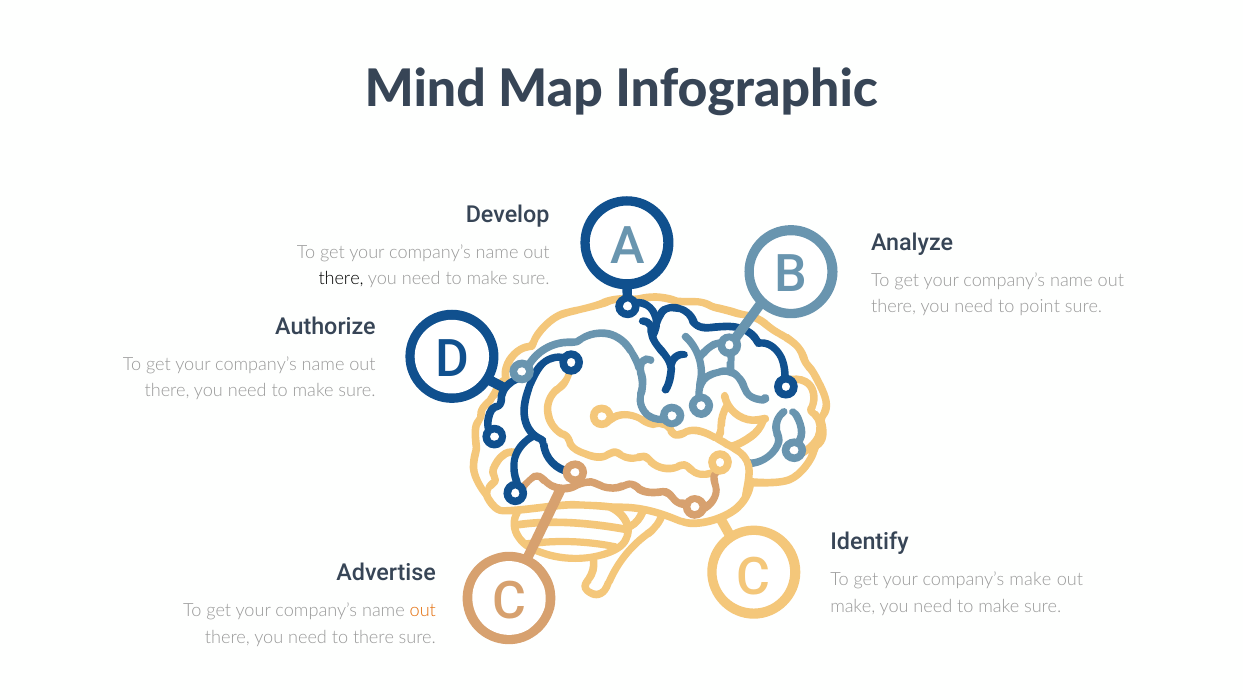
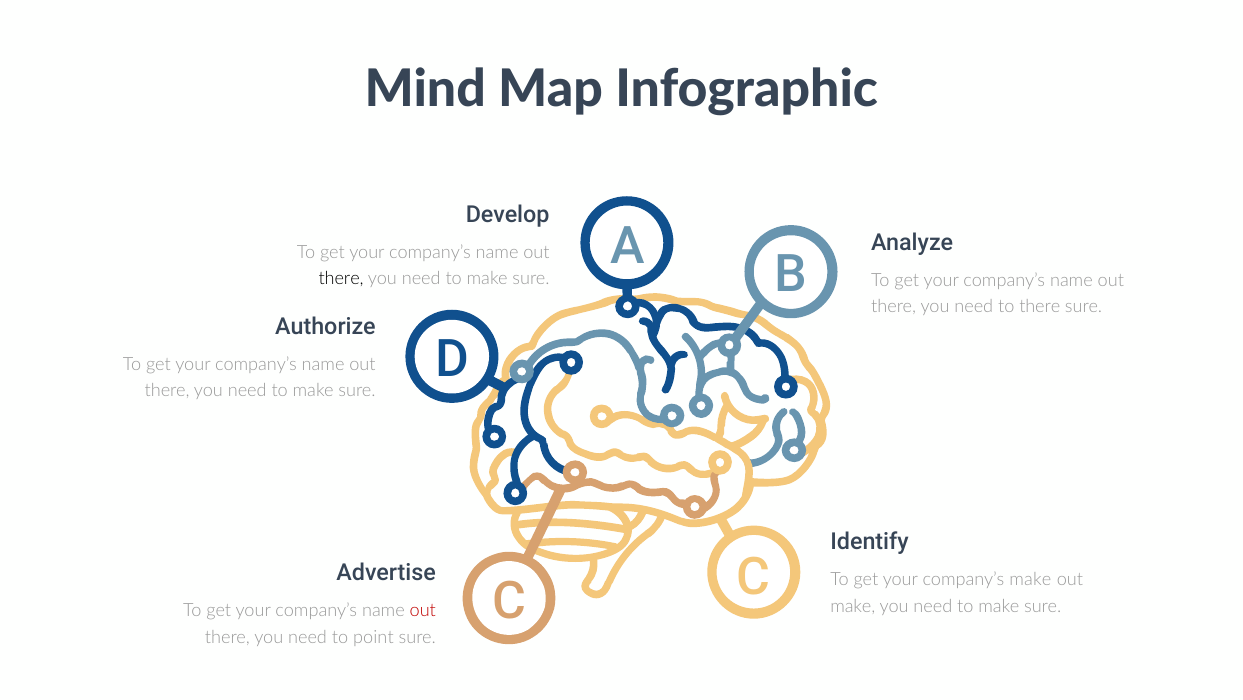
to point: point -> there
out at (423, 610) colour: orange -> red
to there: there -> point
